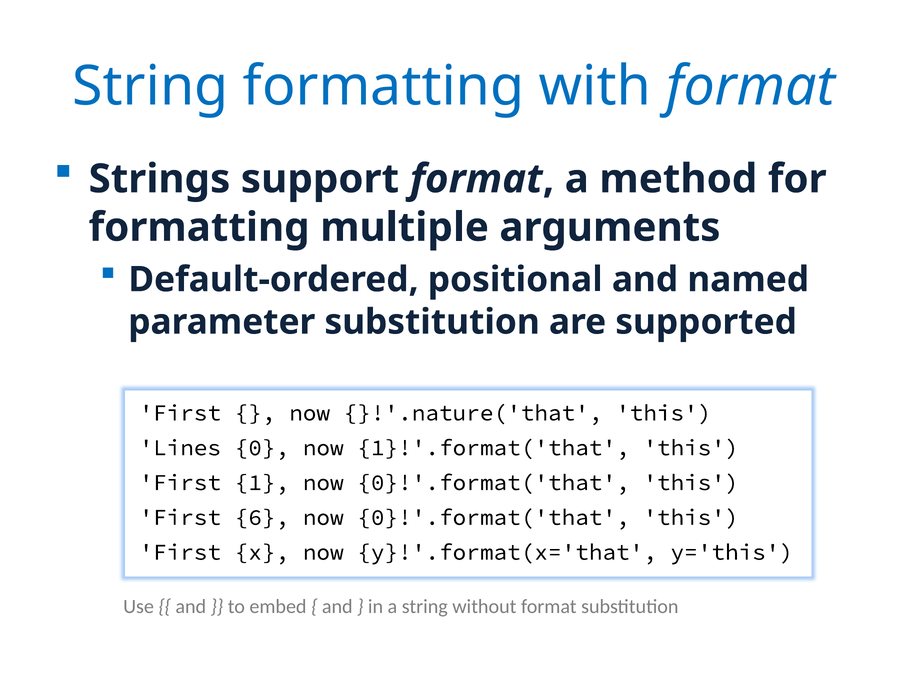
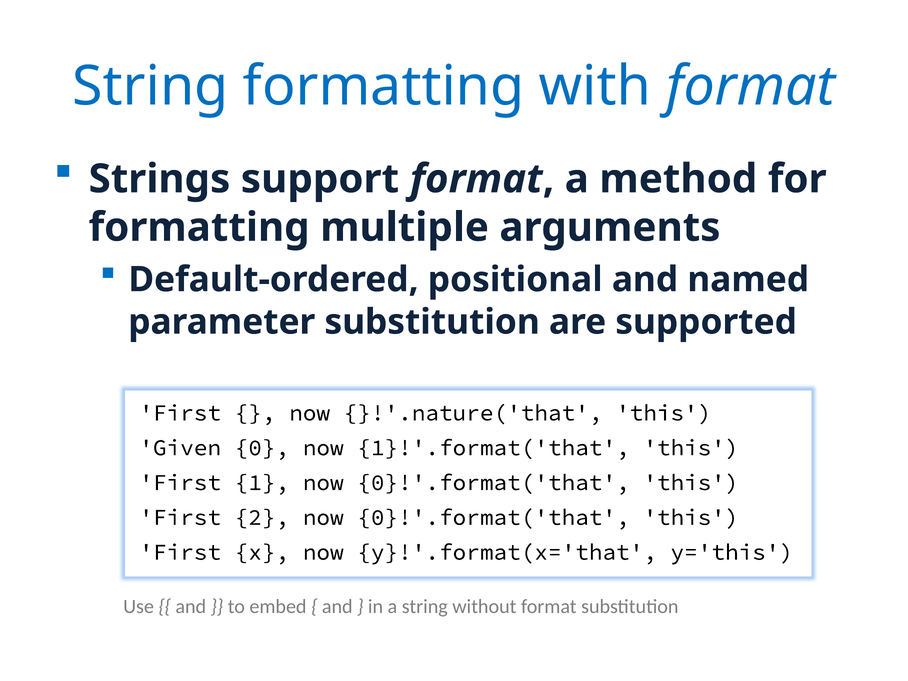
Lines: Lines -> Given
6: 6 -> 2
